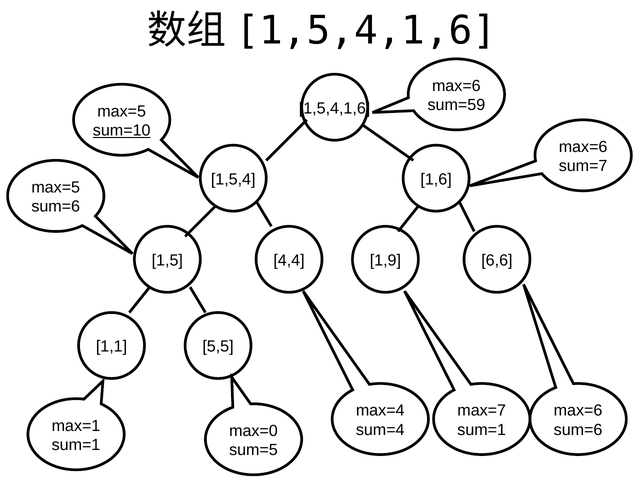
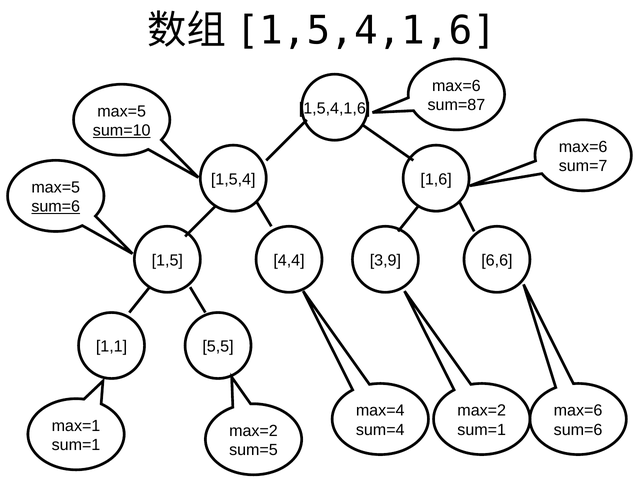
sum=59: sum=59 -> sum=87
sum=6 at (56, 207) underline: none -> present
1,9: 1,9 -> 3,9
max=7 at (482, 410): max=7 -> max=2
max=0 at (253, 431): max=0 -> max=2
